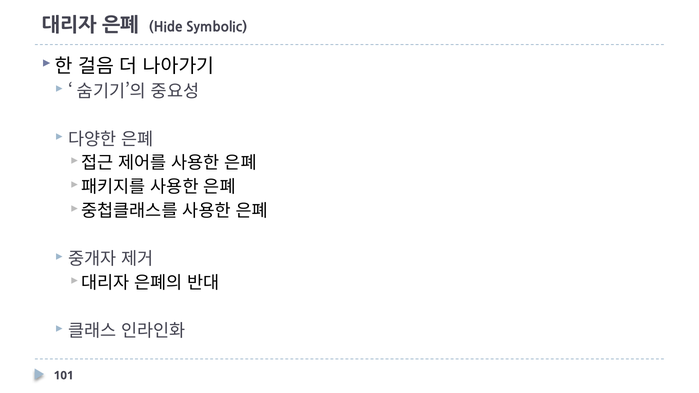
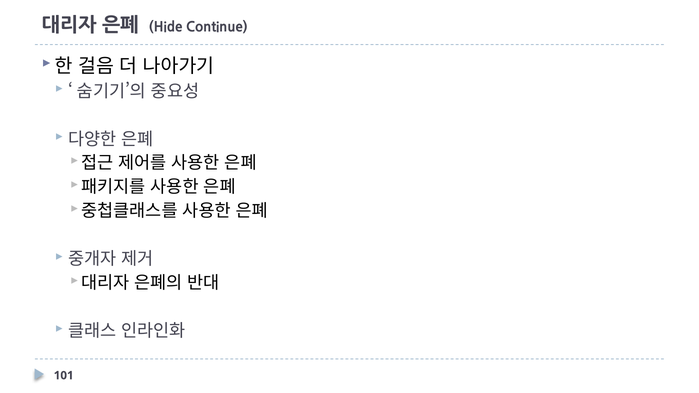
Symbolic: Symbolic -> Continue
